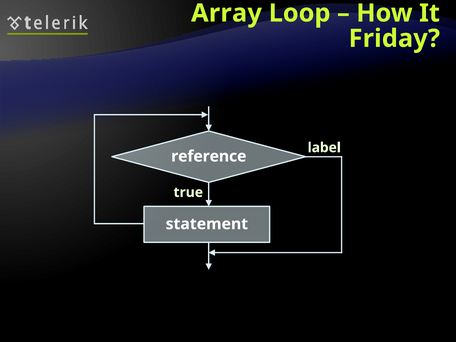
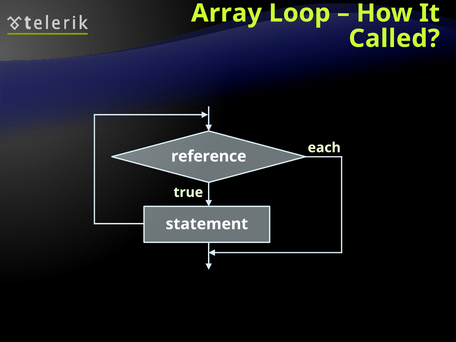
Friday: Friday -> Called
label: label -> each
